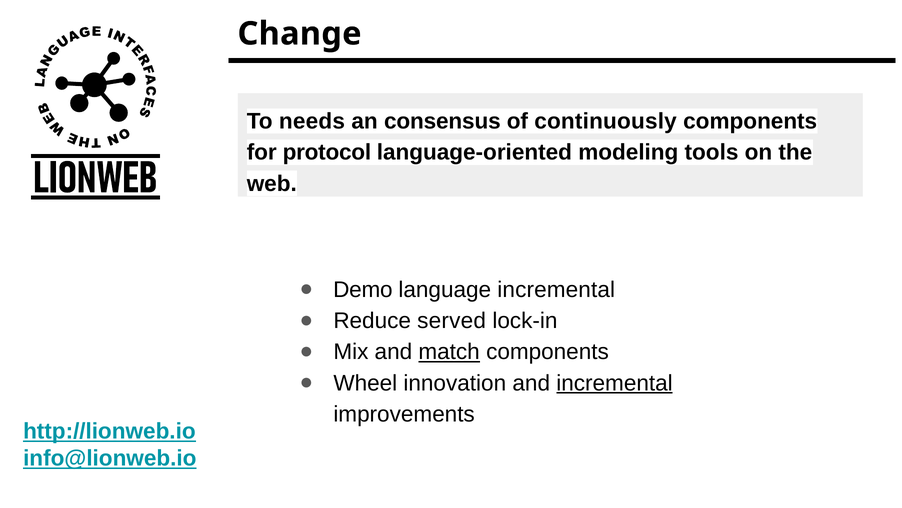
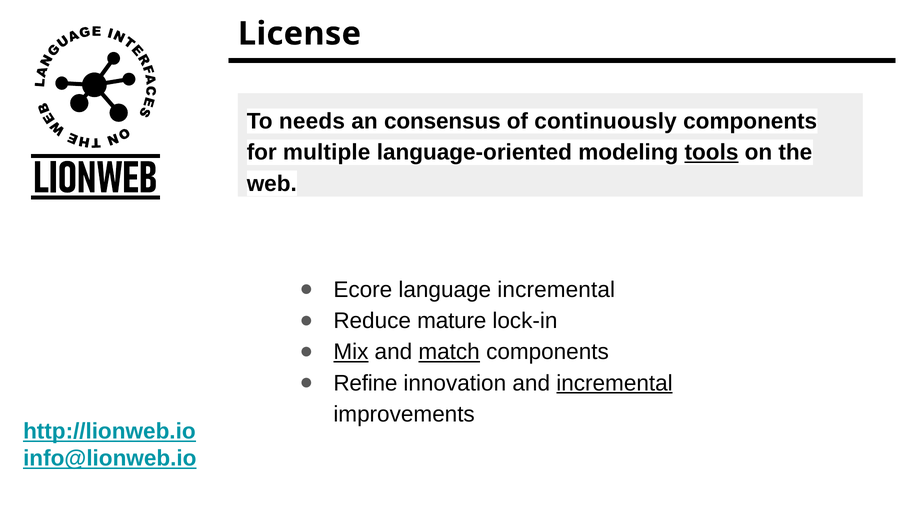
Change: Change -> License
protocol: protocol -> multiple
tools underline: none -> present
Demo: Demo -> Ecore
served: served -> mature
Mix underline: none -> present
Wheel: Wheel -> Refine
